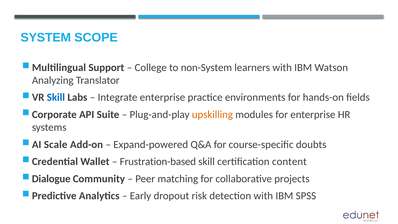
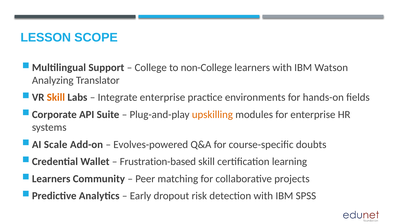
SYSTEM: SYSTEM -> LESSON
non-System: non-System -> non-College
Skill at (56, 97) colour: blue -> orange
Expand-powered: Expand-powered -> Evolves-powered
content: content -> learning
Dialogue at (51, 179): Dialogue -> Learners
